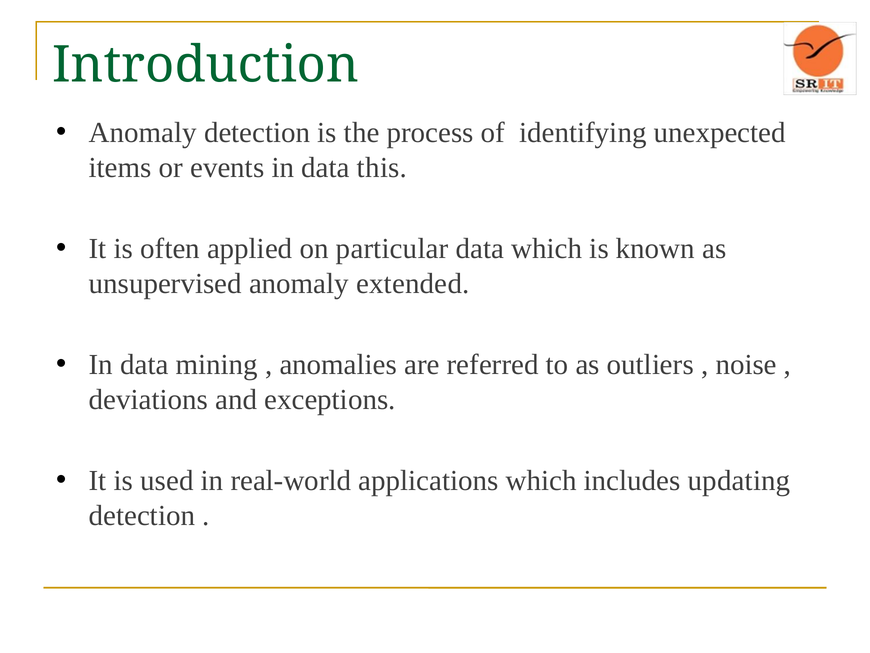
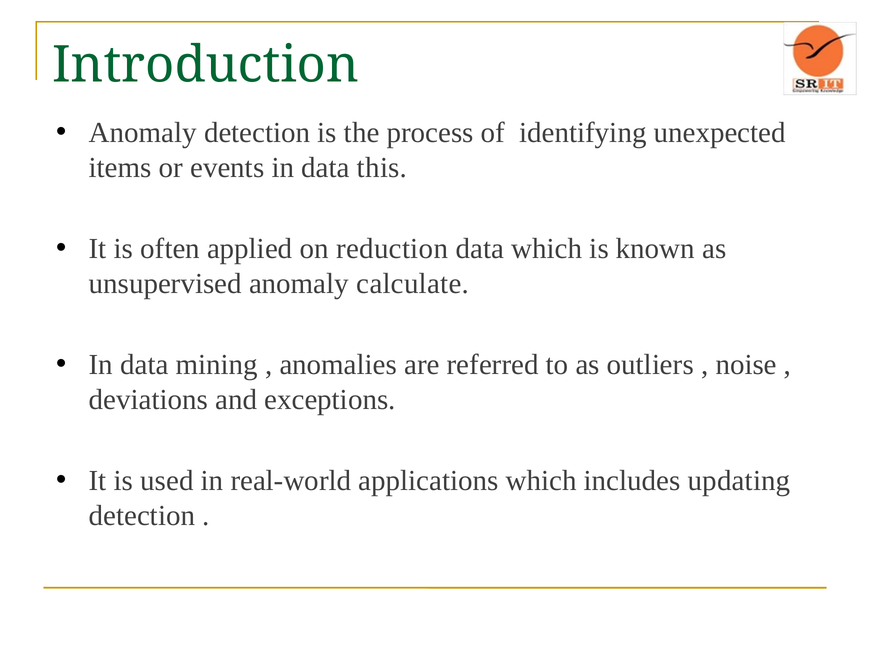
particular: particular -> reduction
extended: extended -> calculate
